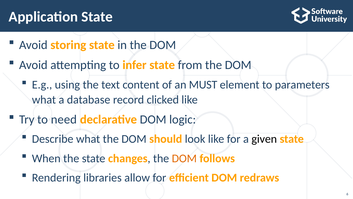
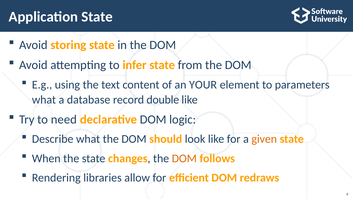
MUST: MUST -> YOUR
clicked: clicked -> double
given colour: black -> orange
